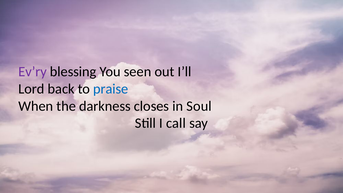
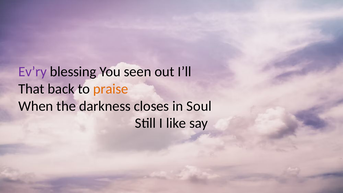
Lord: Lord -> That
praise colour: blue -> orange
call: call -> like
